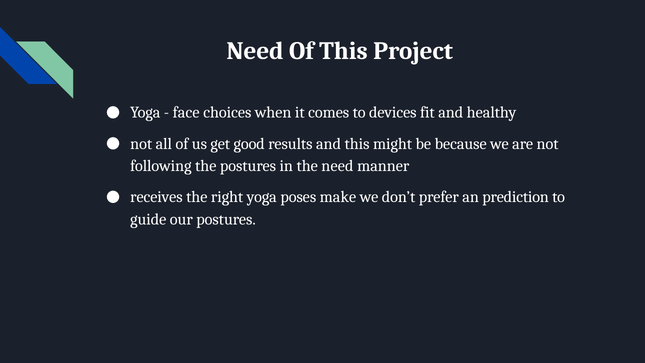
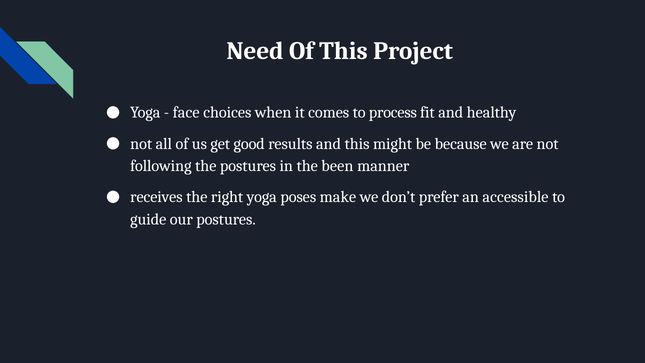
devices: devices -> process
the need: need -> been
prediction: prediction -> accessible
